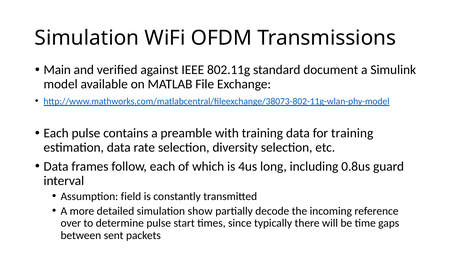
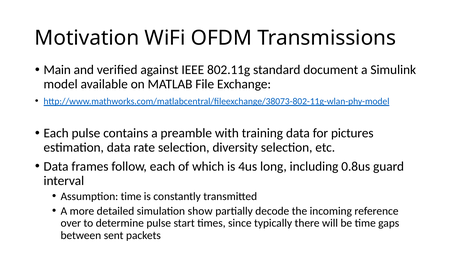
Simulation at (87, 38): Simulation -> Motivation
for training: training -> pictures
Assumption field: field -> time
